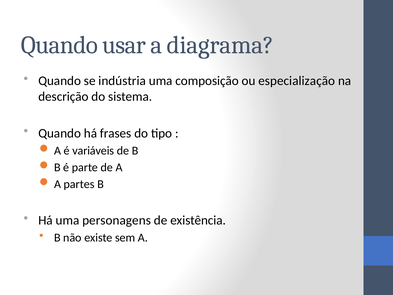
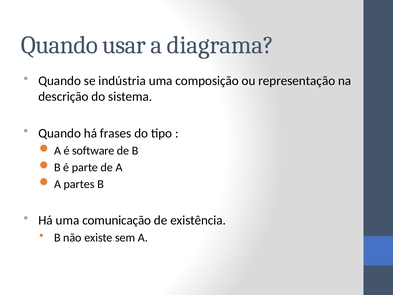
especialização: especialização -> representação
variáveis: variáveis -> software
personagens: personagens -> comunicação
